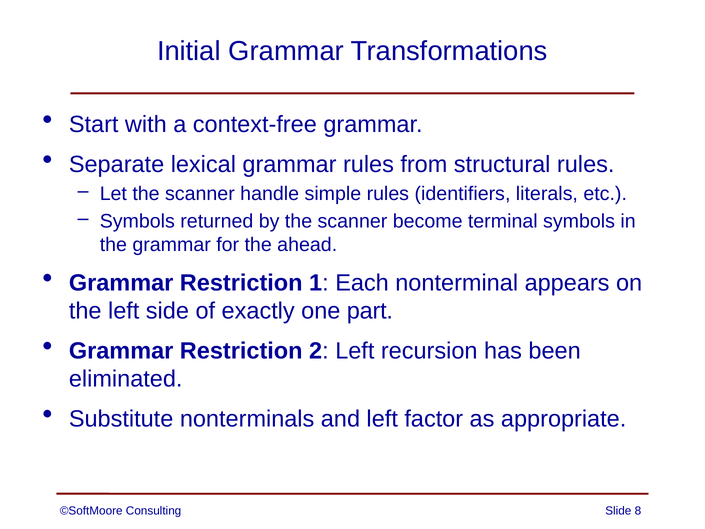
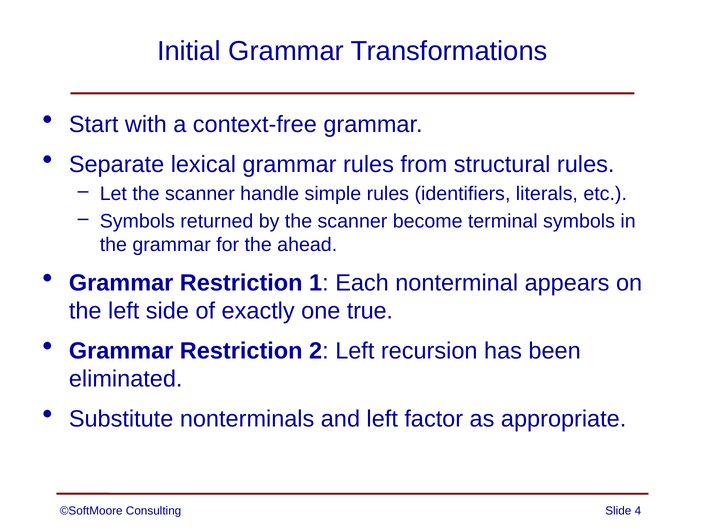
part: part -> true
8: 8 -> 4
